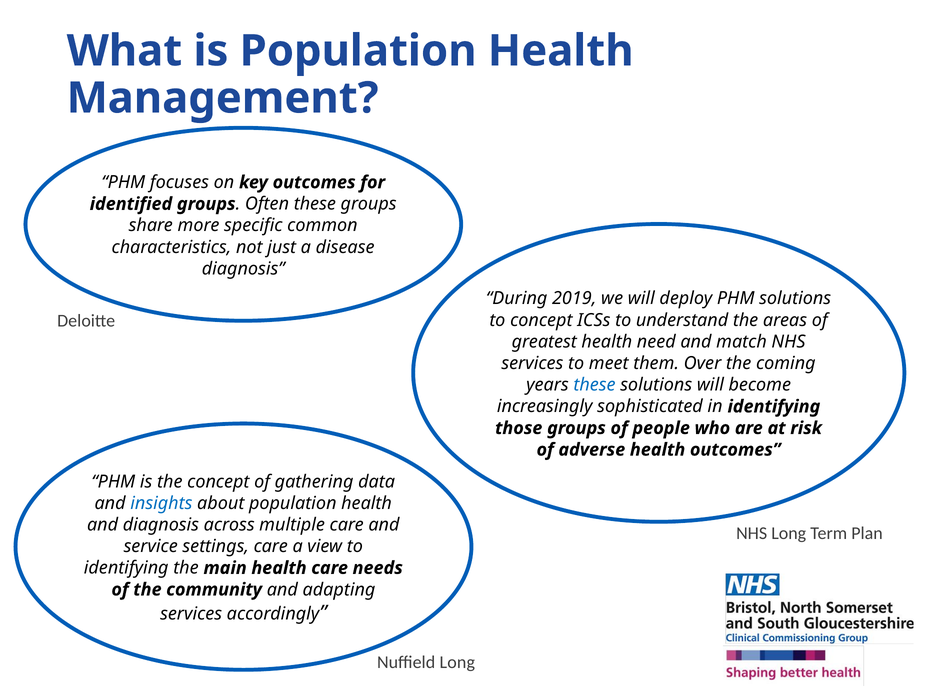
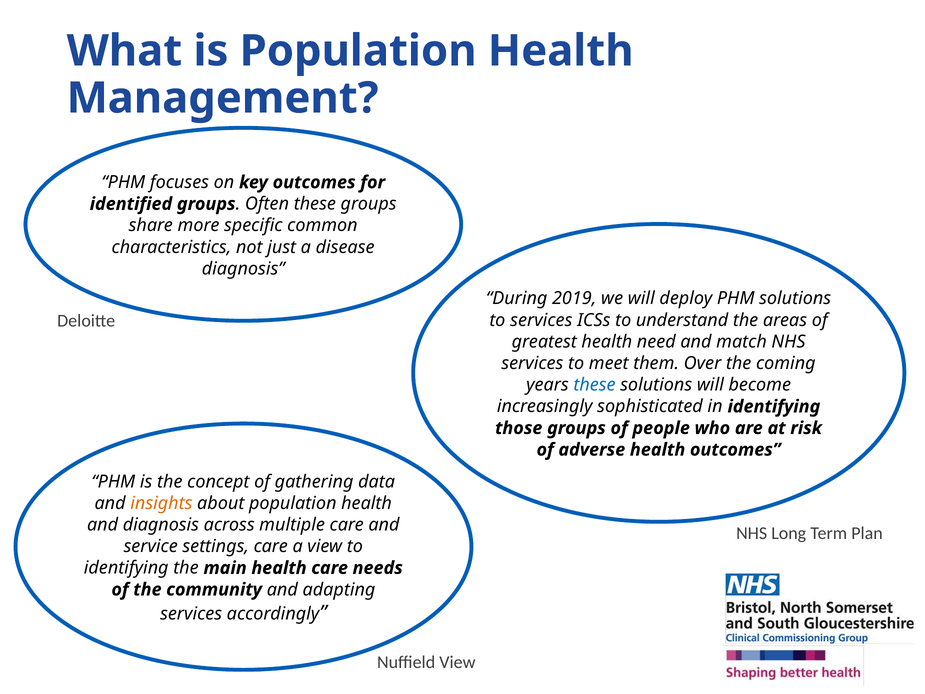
to concept: concept -> services
insights colour: blue -> orange
Nuffield Long: Long -> View
